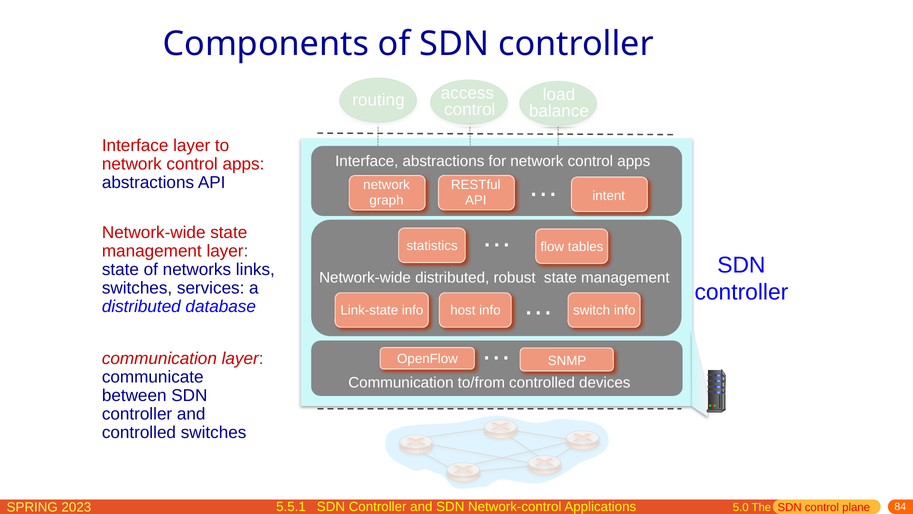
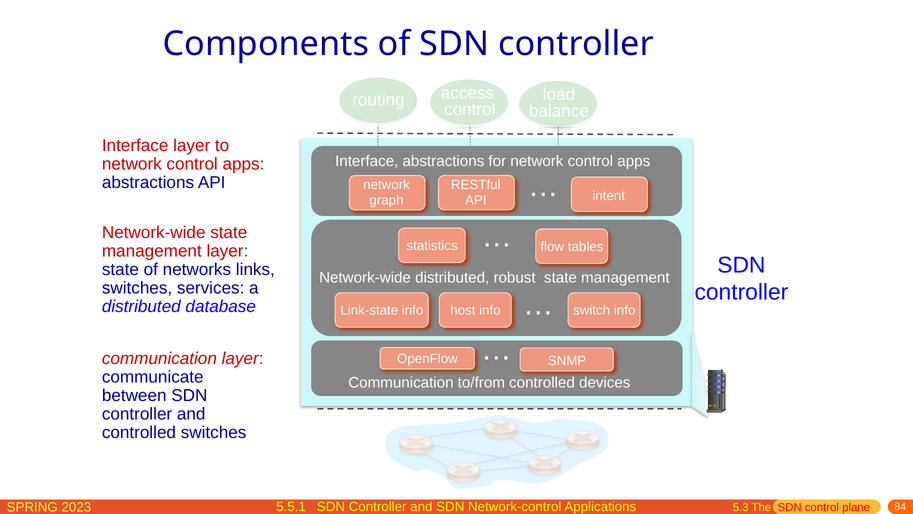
5.0: 5.0 -> 5.3
